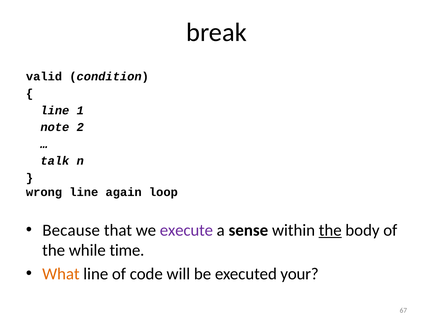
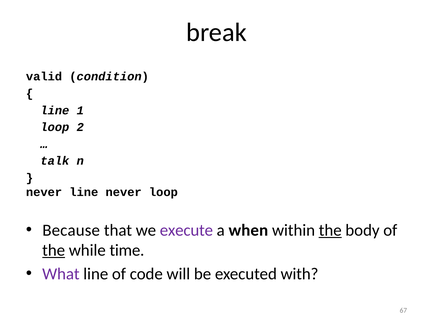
note at (55, 127): note -> loop
wrong at (44, 192): wrong -> never
line again: again -> never
sense: sense -> when
the at (54, 250) underline: none -> present
What colour: orange -> purple
your: your -> with
